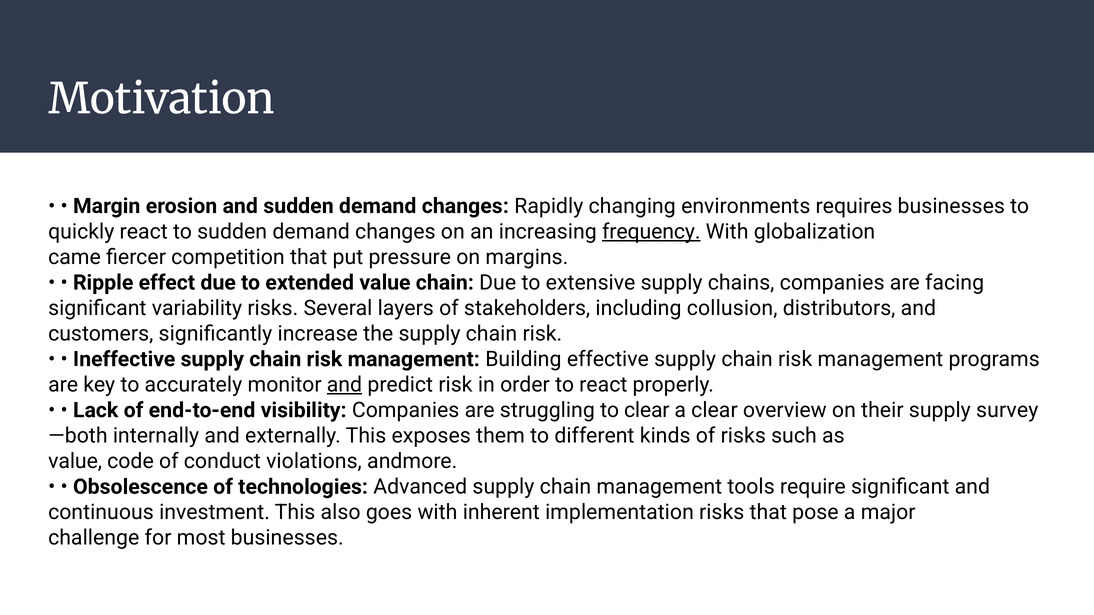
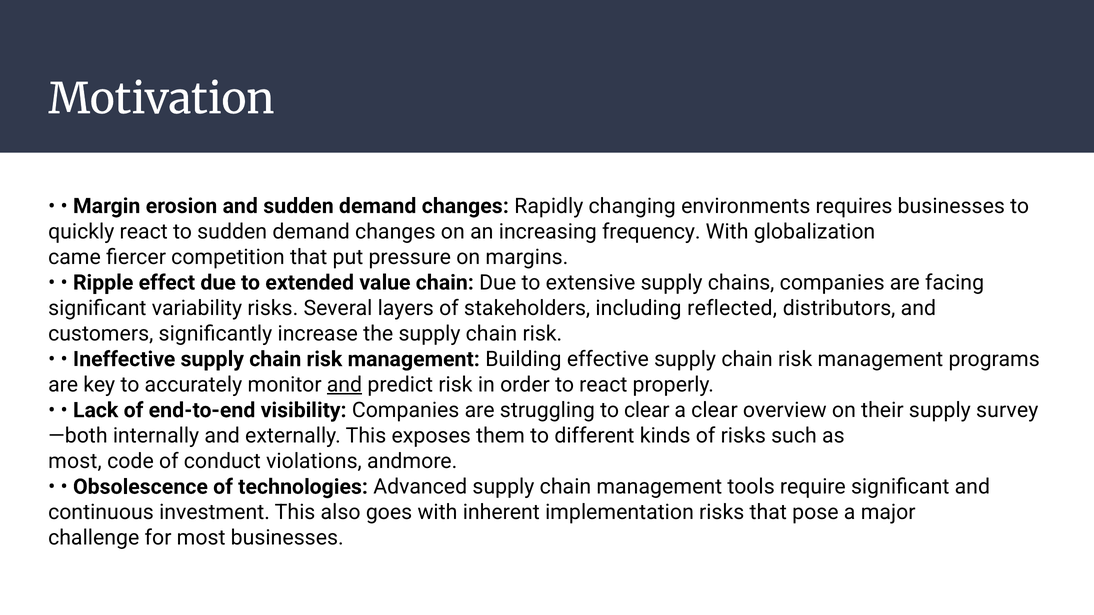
frequency underline: present -> none
collusion: collusion -> reflected
value at (75, 462): value -> most
